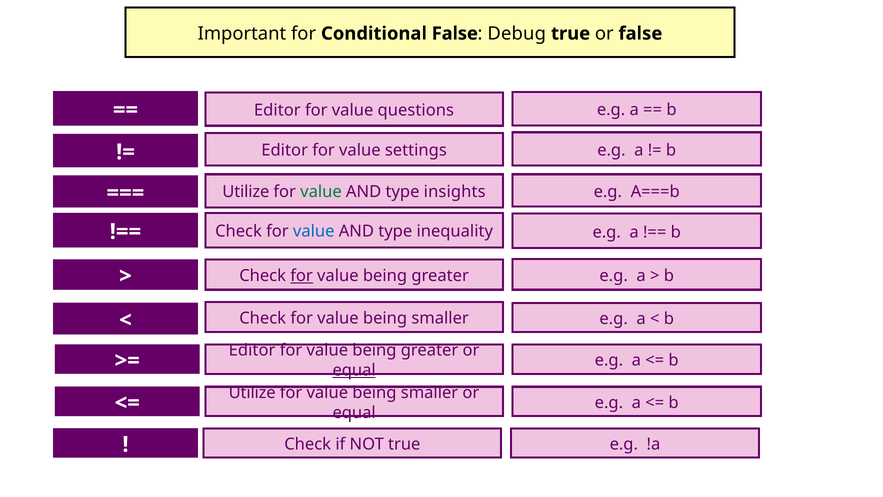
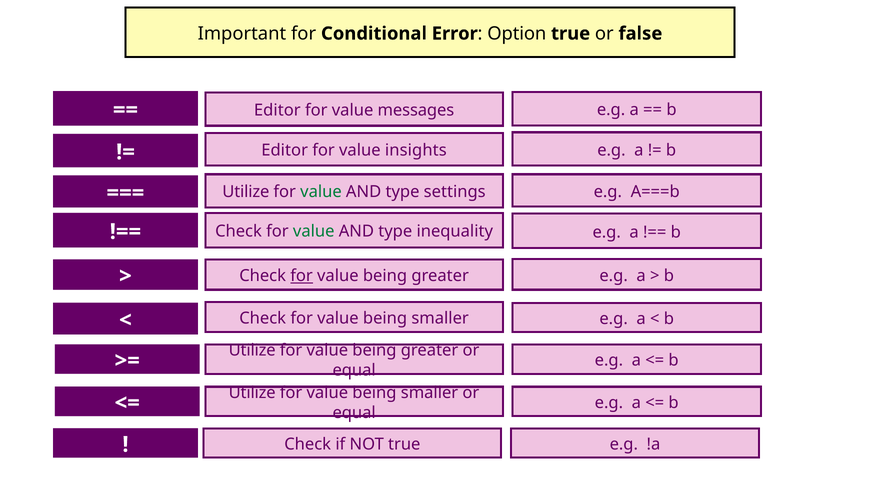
Conditional False: False -> Error
Debug: Debug -> Option
questions: questions -> messages
settings: settings -> insights
insights: insights -> settings
value at (314, 231) colour: blue -> green
Editor at (252, 350): Editor -> Utilize
equal at (354, 370) underline: present -> none
